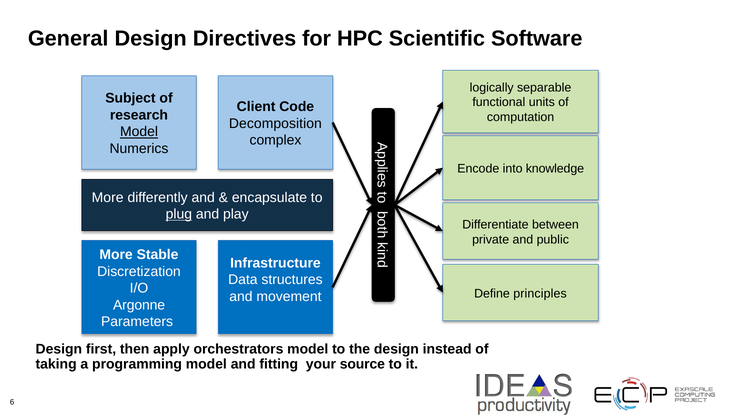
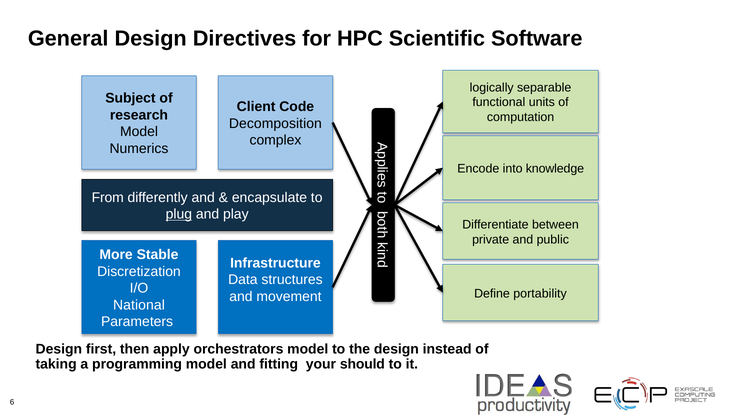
Model at (139, 132) underline: present -> none
More at (108, 197): More -> From
principles: principles -> portability
Argonne: Argonne -> National
source: source -> should
